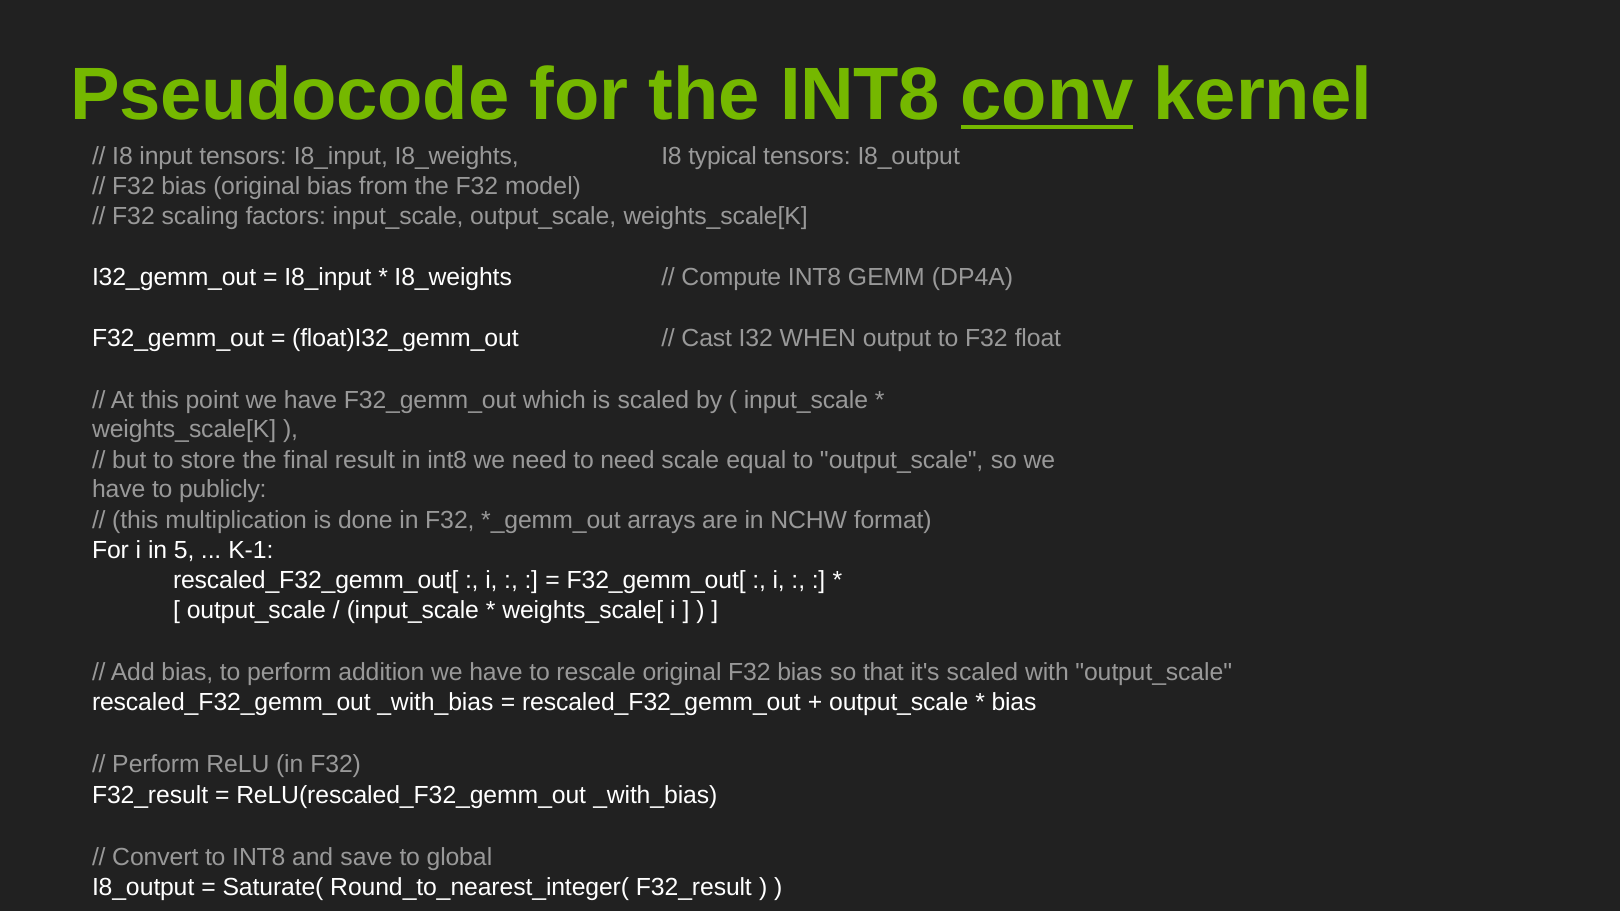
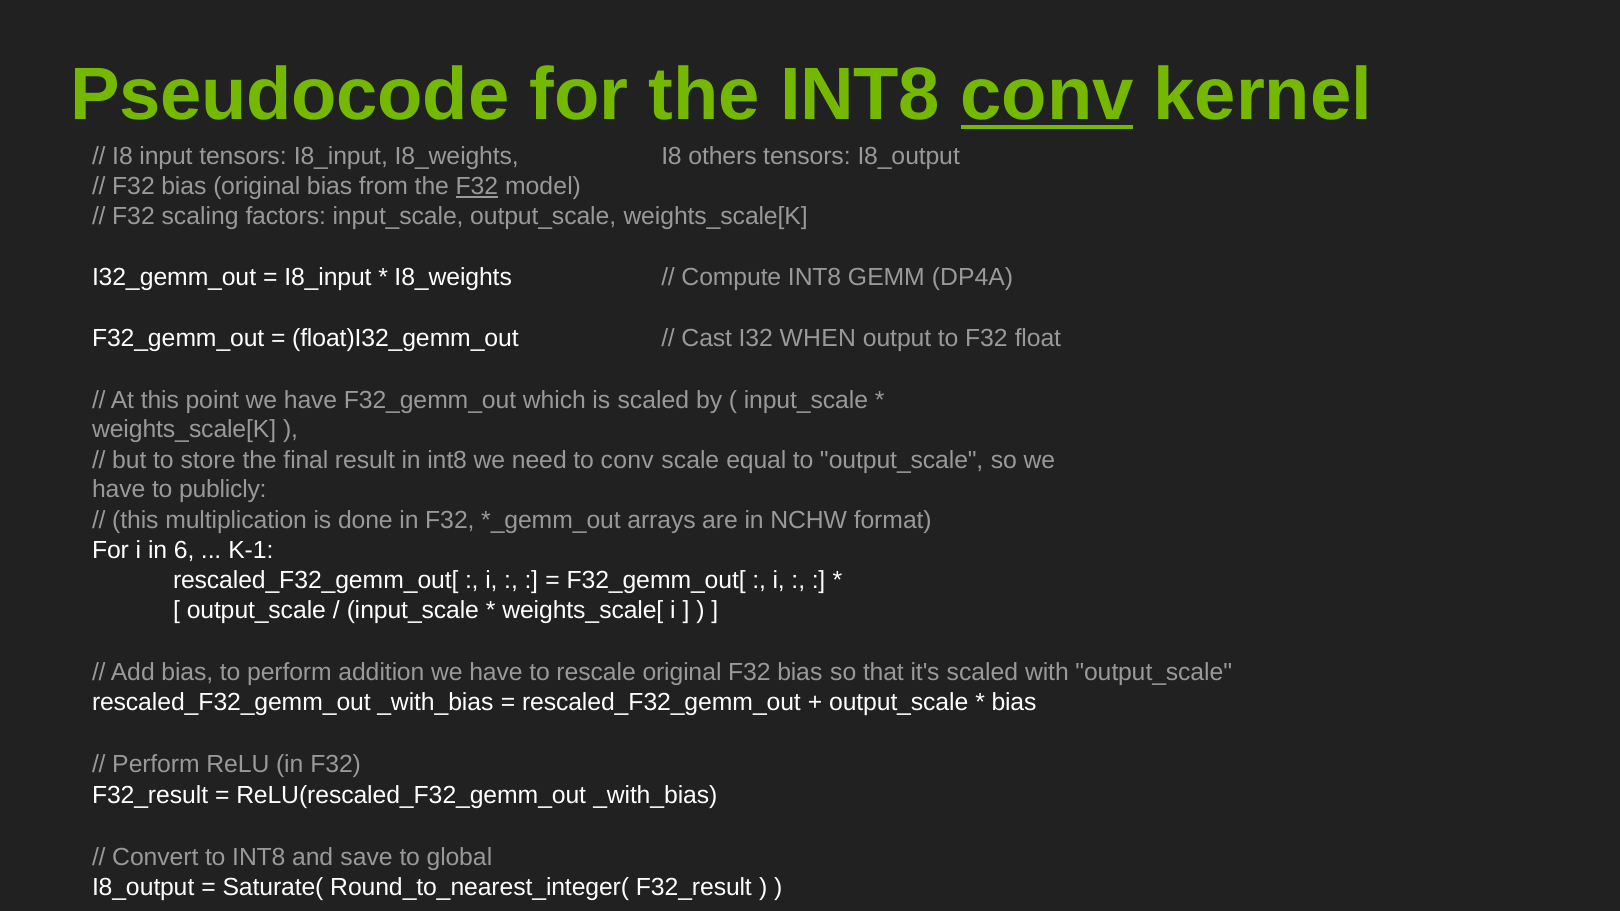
typical: typical -> others
F32 at (477, 186) underline: none -> present
to need: need -> conv
5: 5 -> 6
